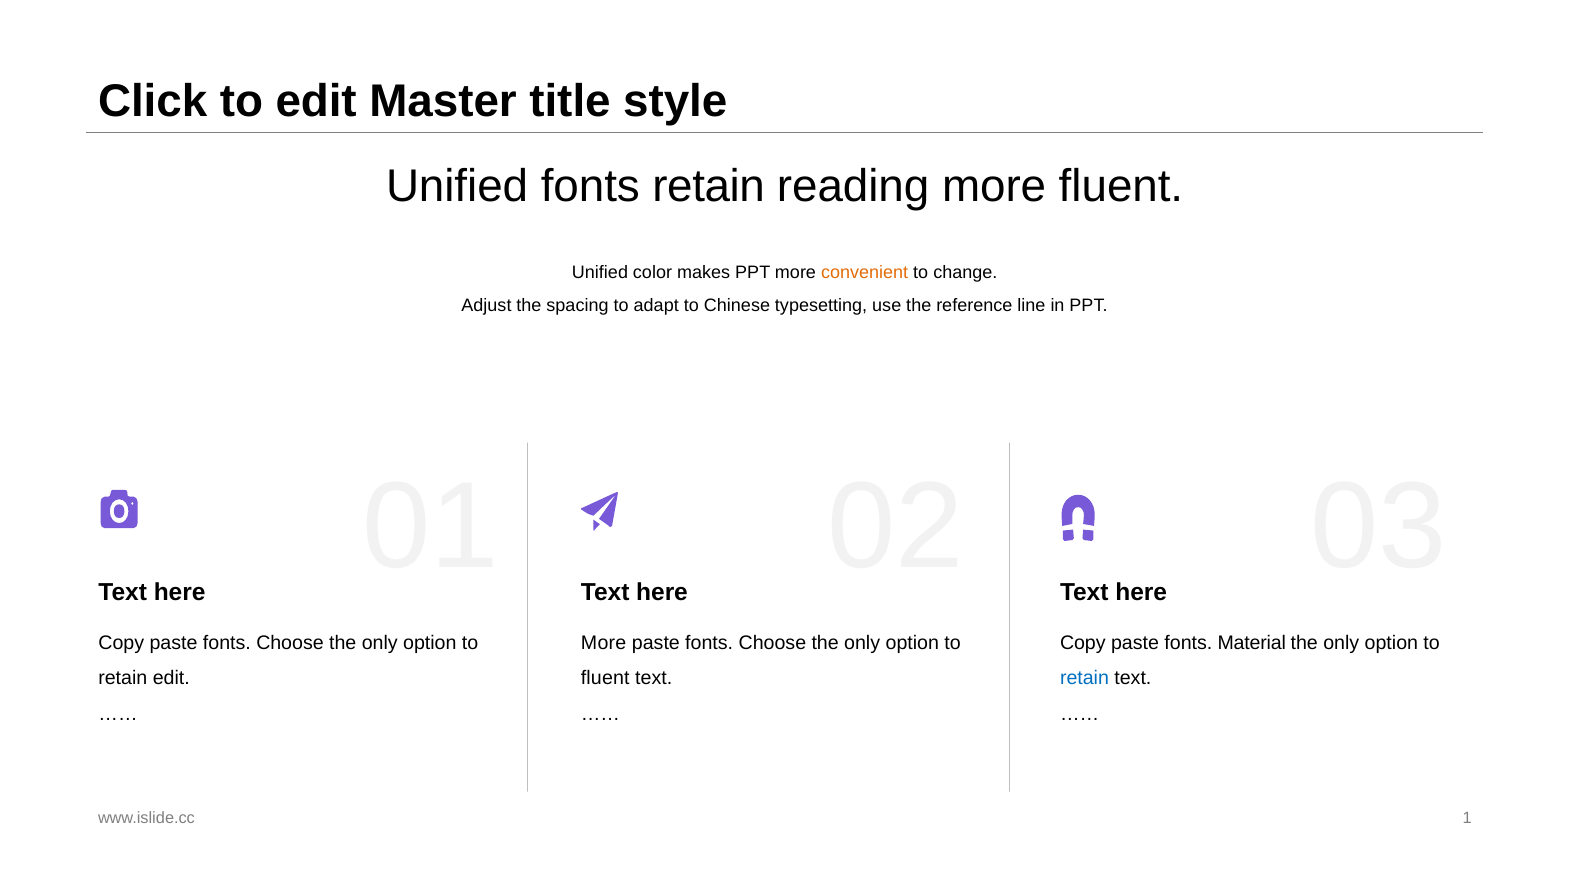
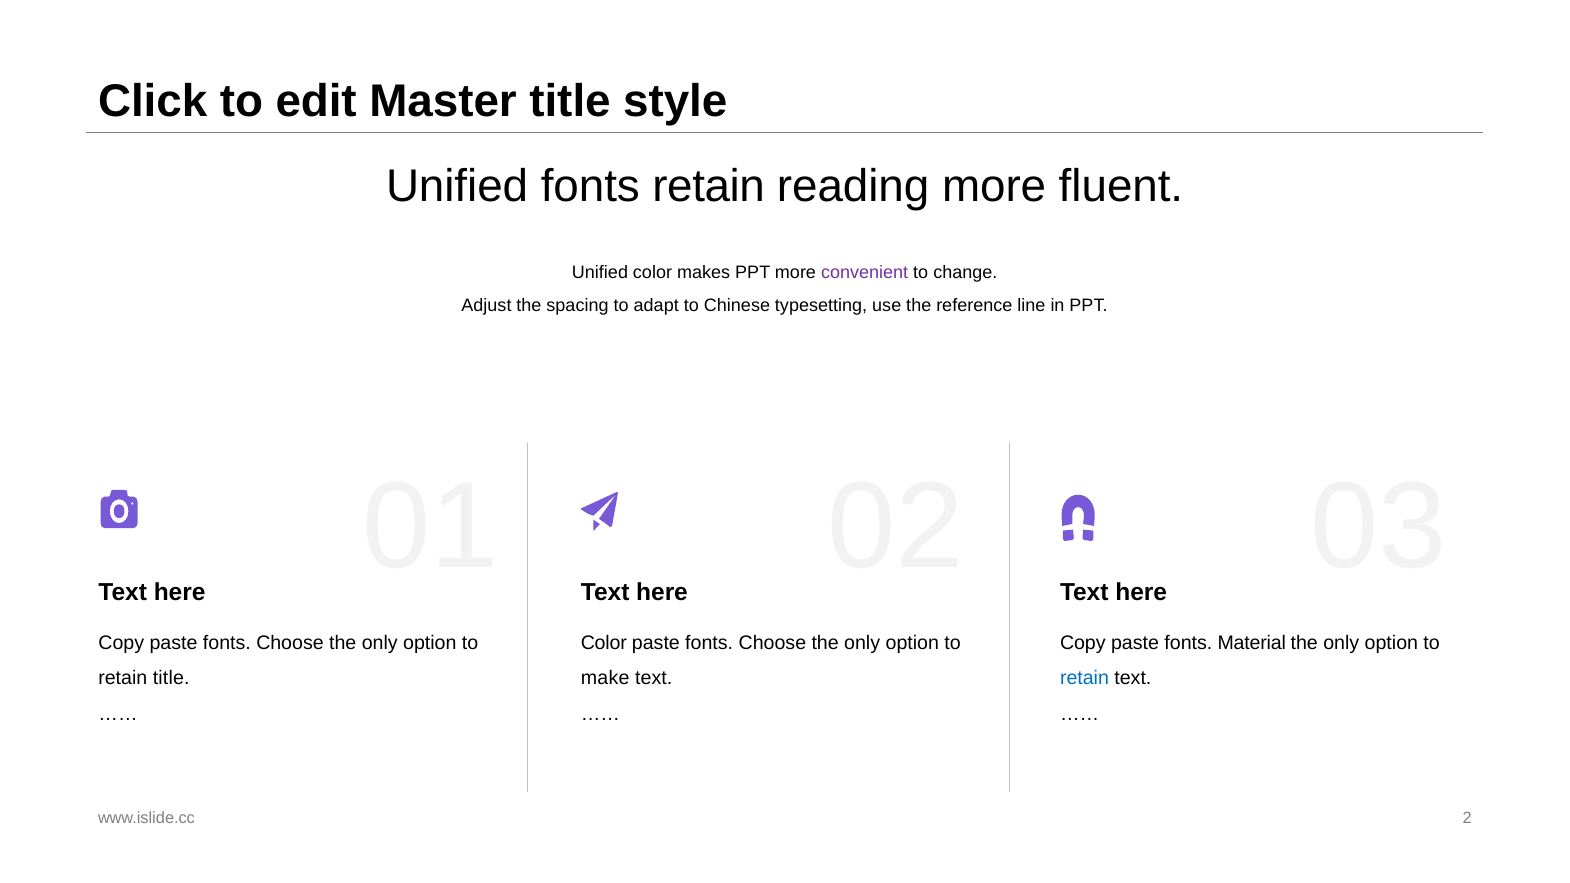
convenient colour: orange -> purple
More at (604, 643): More -> Color
retain edit: edit -> title
fluent at (605, 678): fluent -> make
1: 1 -> 2
